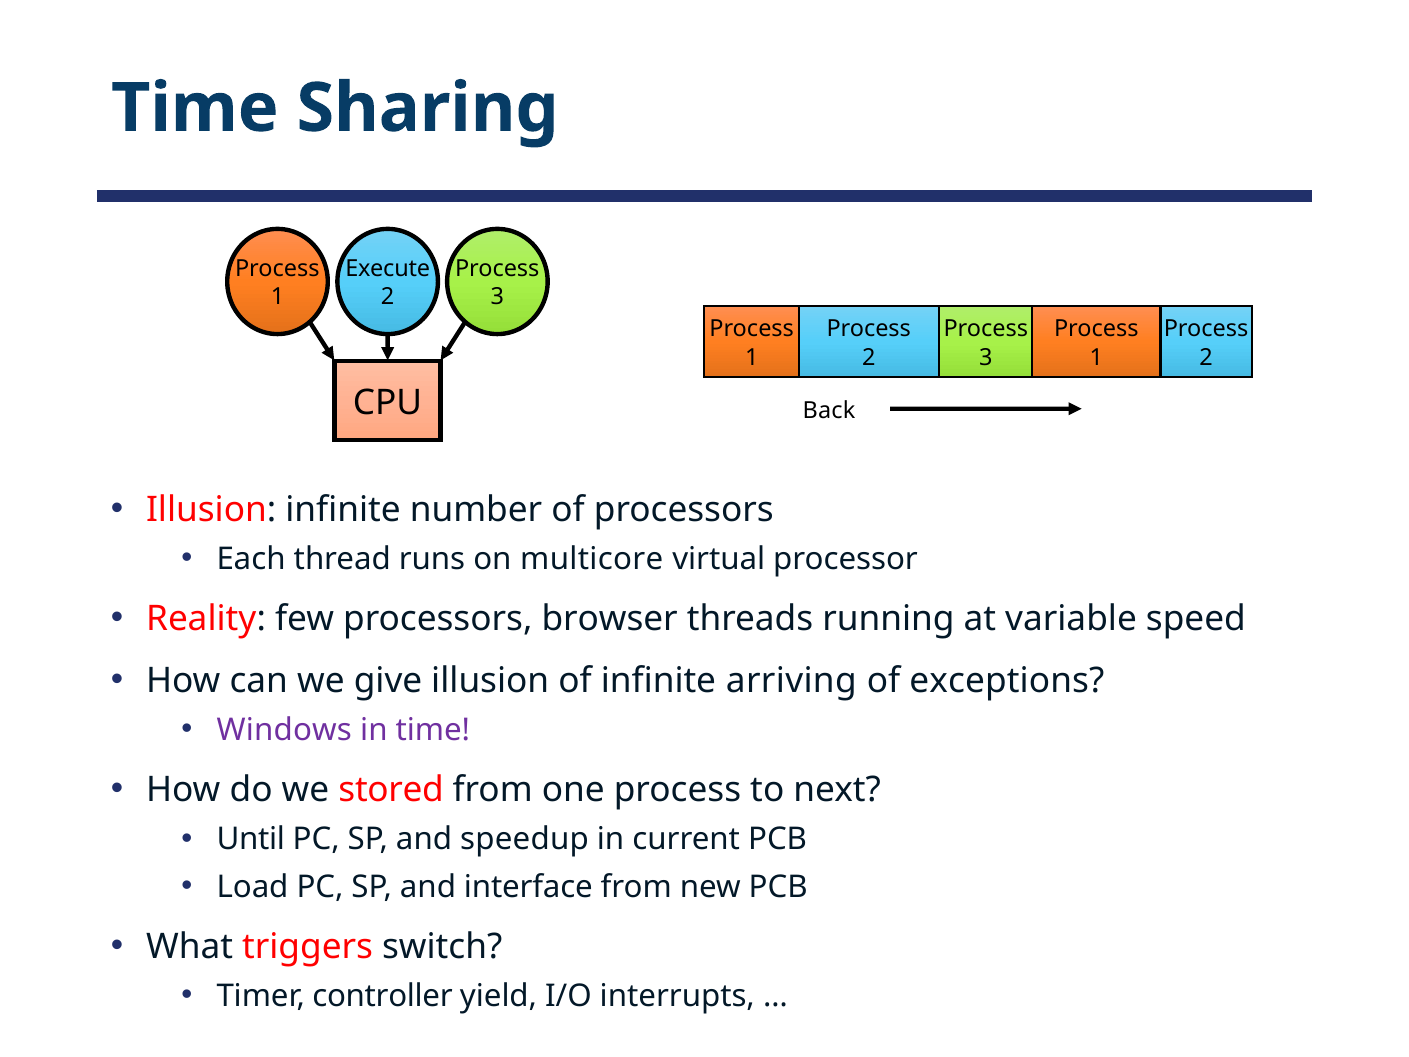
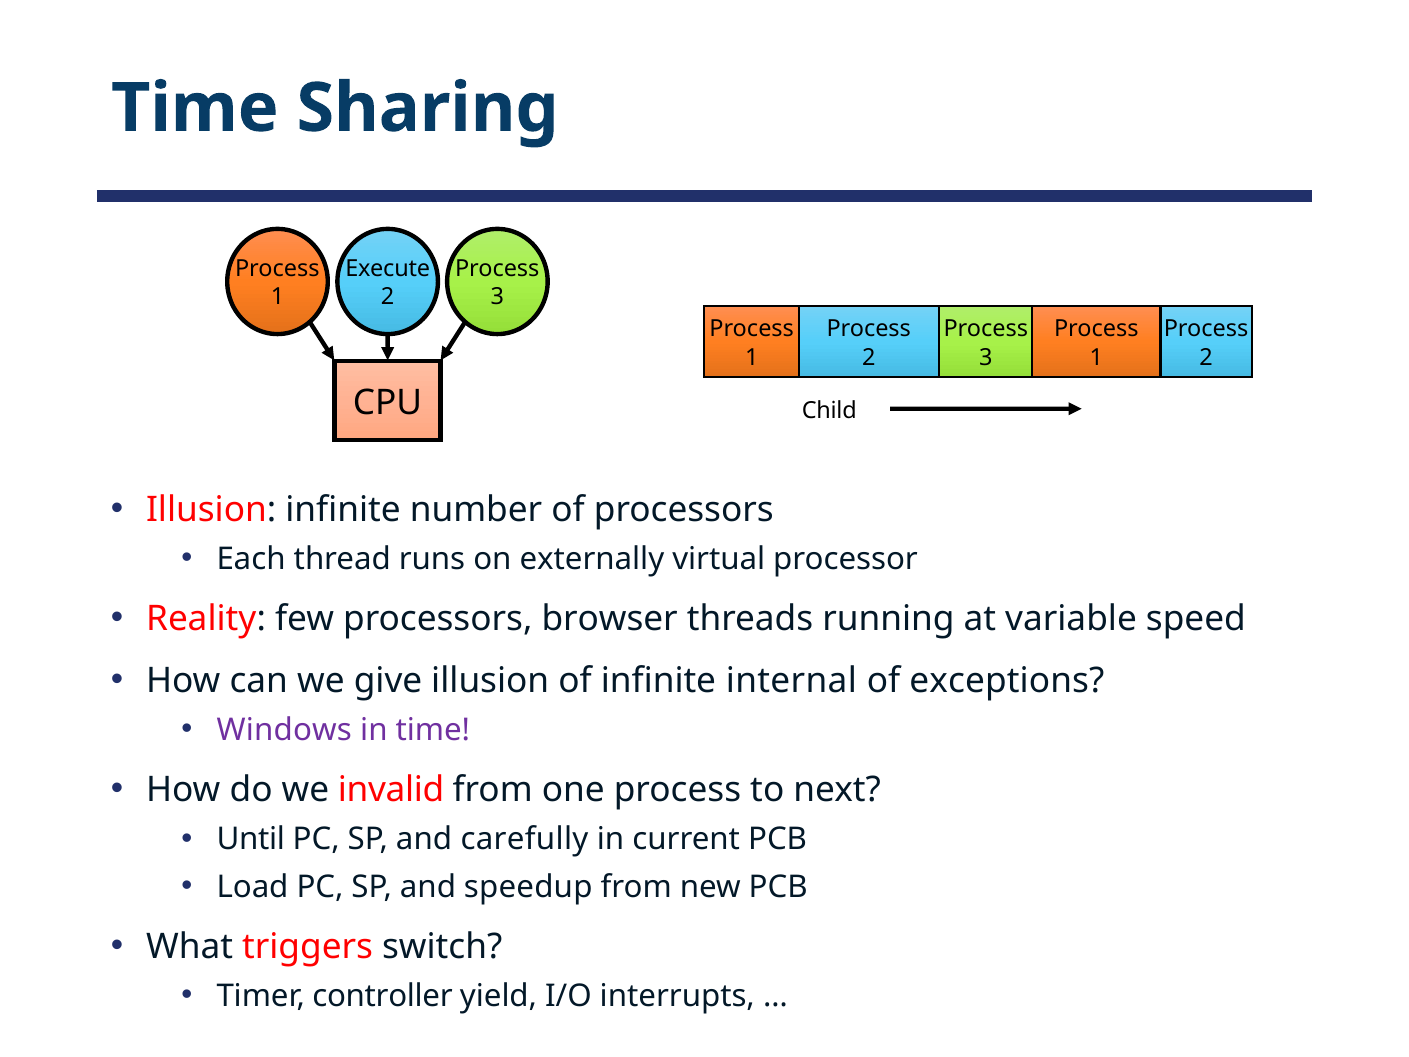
Back: Back -> Child
multicore: multicore -> externally
arriving: arriving -> internal
stored: stored -> invalid
speedup: speedup -> carefully
interface: interface -> speedup
